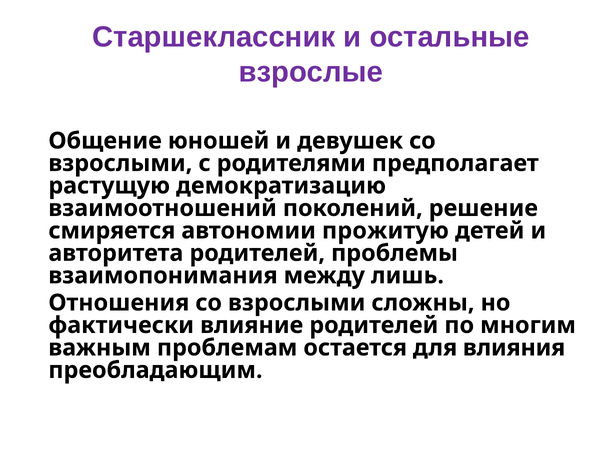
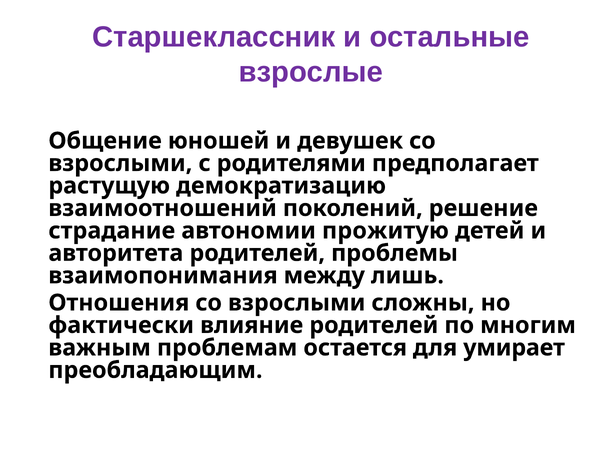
смиряется: смиряется -> страдание
влияния: влияния -> умирает
